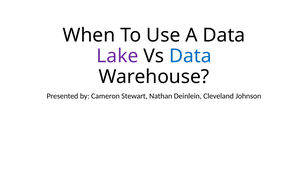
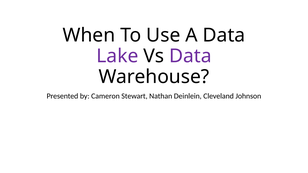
Data at (190, 56) colour: blue -> purple
